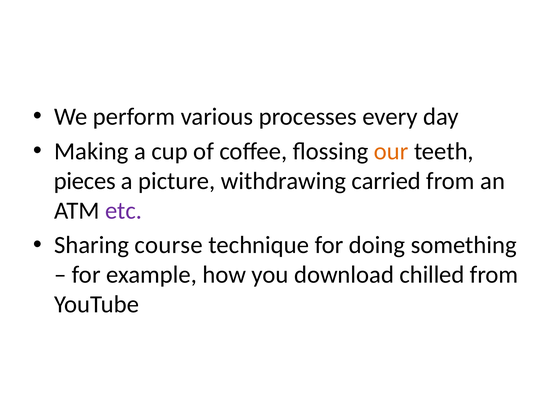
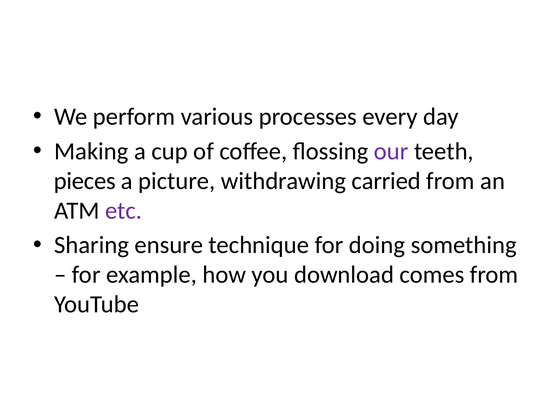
our colour: orange -> purple
course: course -> ensure
chilled: chilled -> comes
